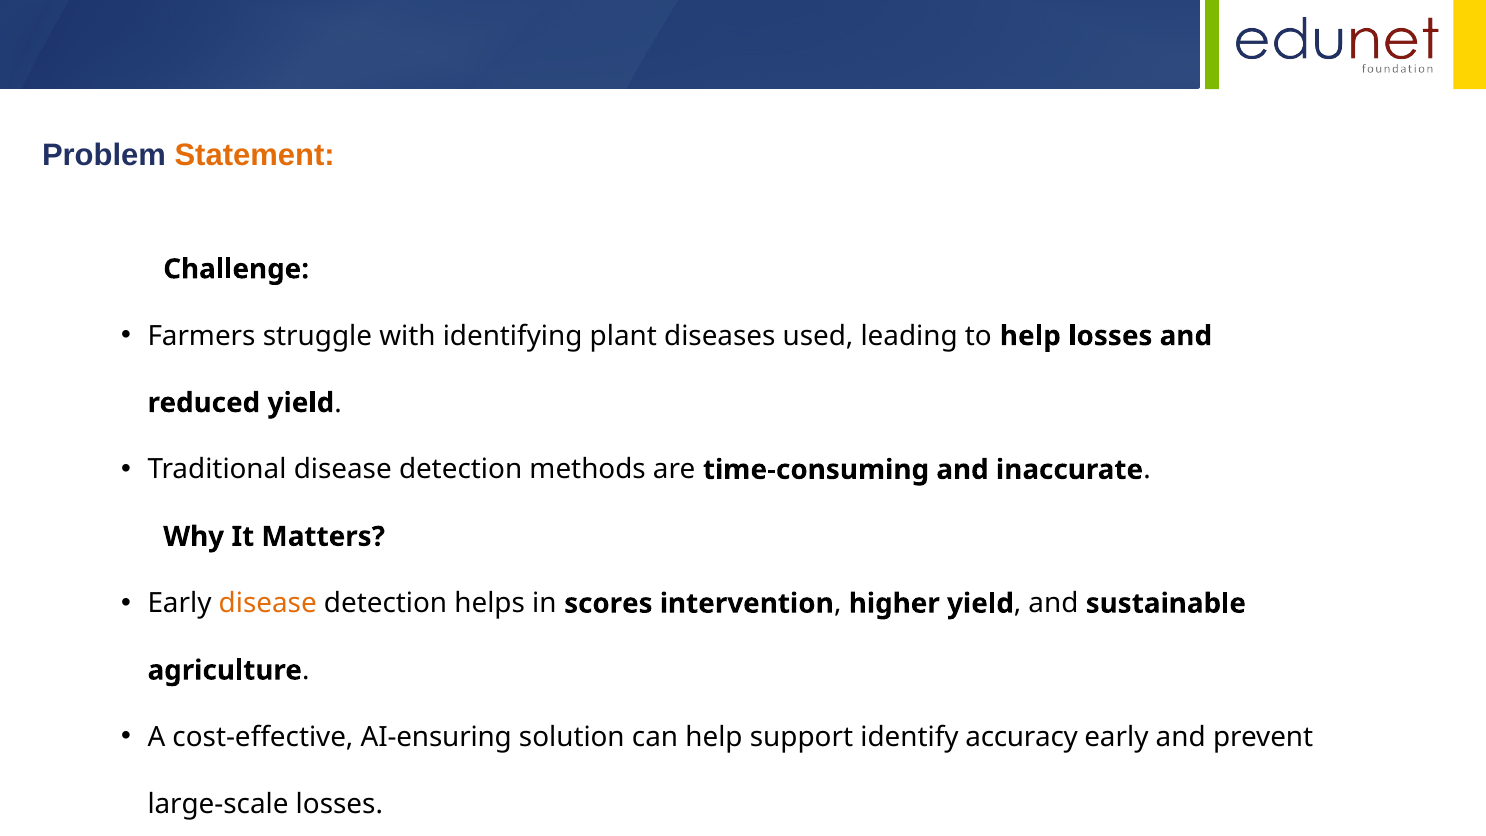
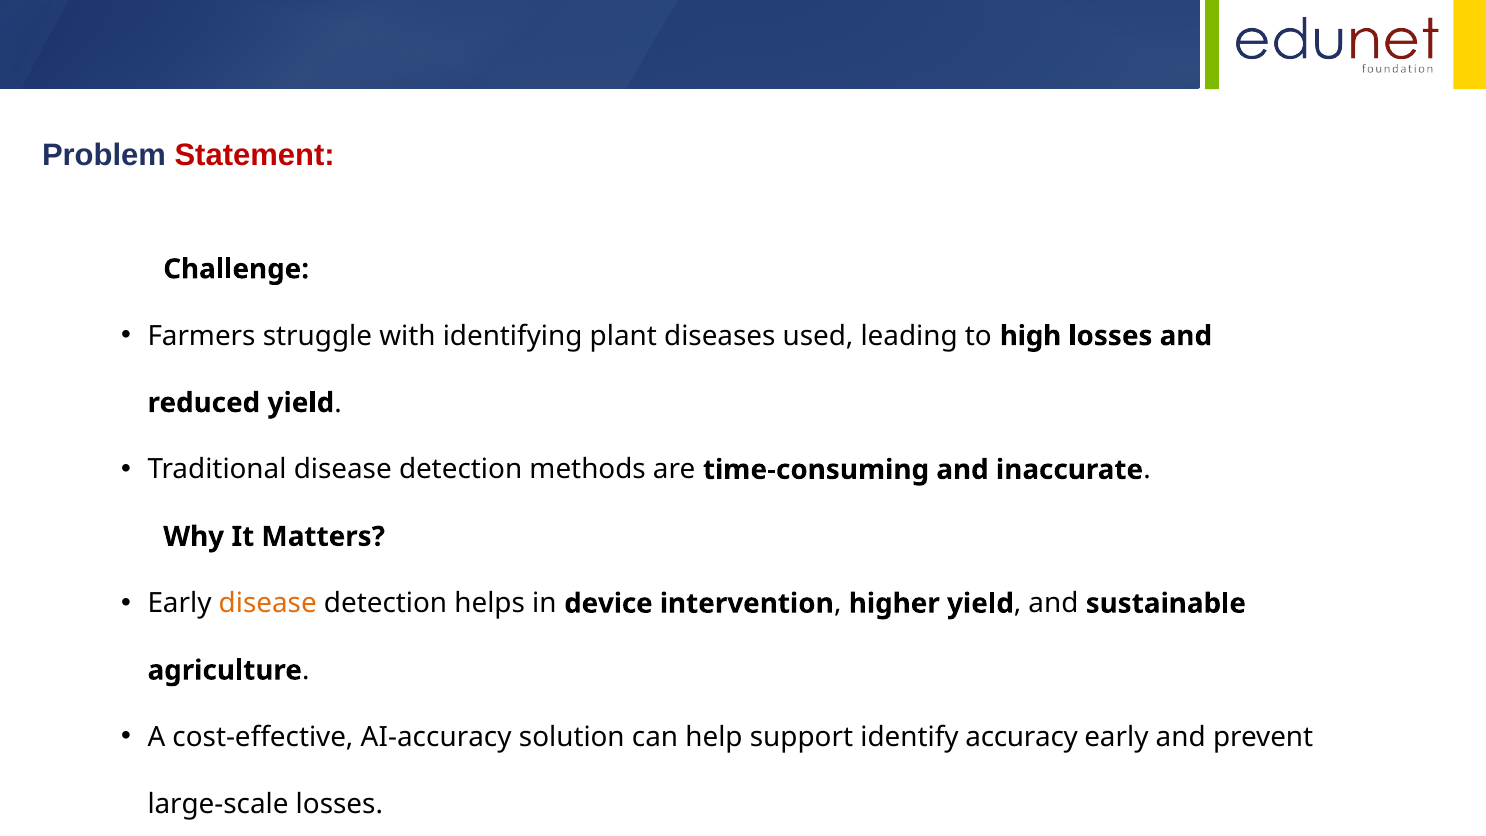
Statement colour: orange -> red
to help: help -> high
scores: scores -> device
AI-ensuring: AI-ensuring -> AI-accuracy
